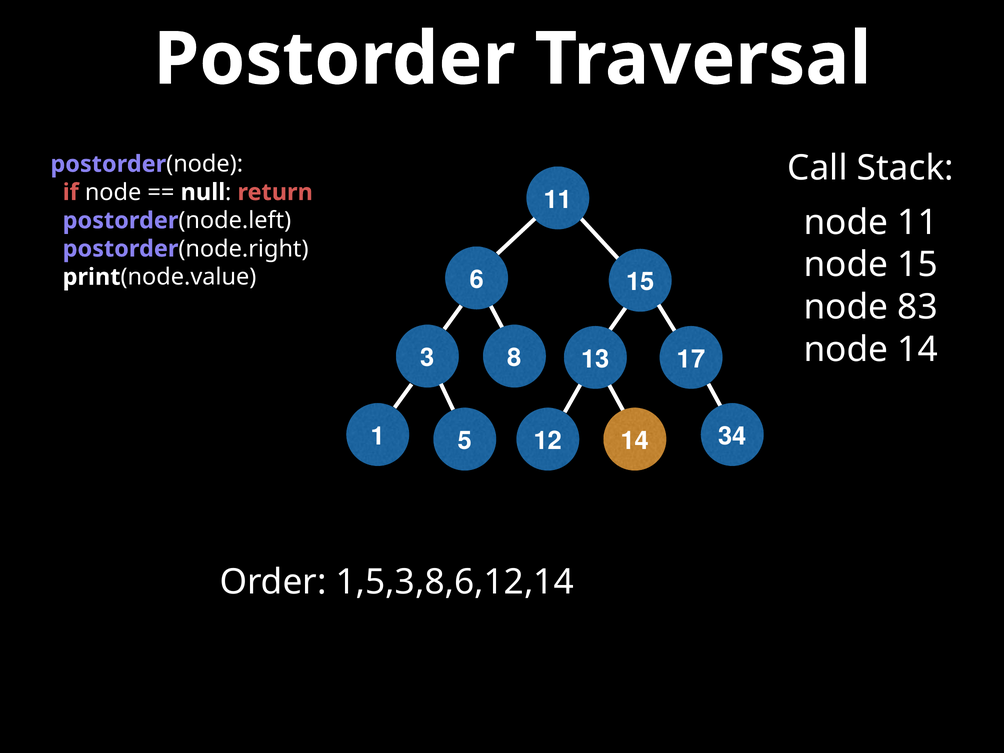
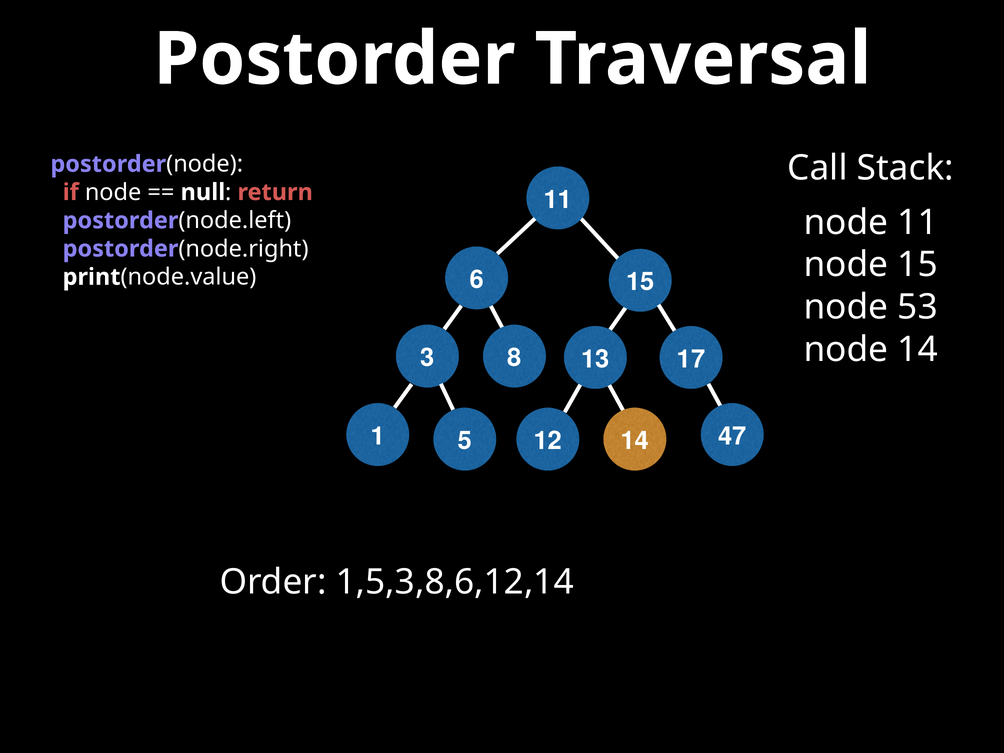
83: 83 -> 53
34: 34 -> 47
